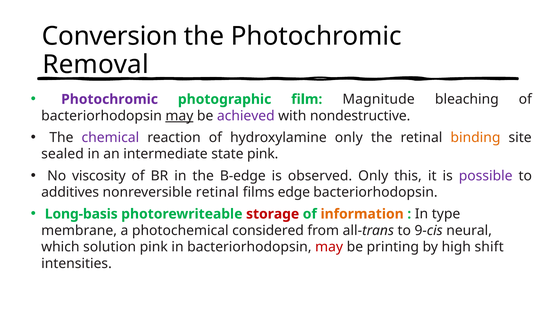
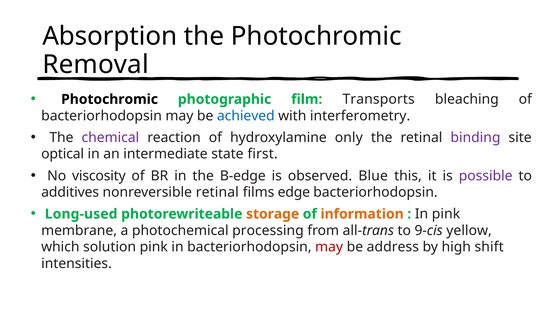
Conversion: Conversion -> Absorption
Photochromic at (110, 99) colour: purple -> black
Magnitude: Magnitude -> Transports
may at (179, 116) underline: present -> none
achieved colour: purple -> blue
nondestructive: nondestructive -> interferometry
binding colour: orange -> purple
sealed: sealed -> optical
state pink: pink -> first
observed Only: Only -> Blue
Long-basis: Long-basis -> Long-used
storage colour: red -> orange
In type: type -> pink
considered: considered -> processing
neural: neural -> yellow
printing: printing -> address
